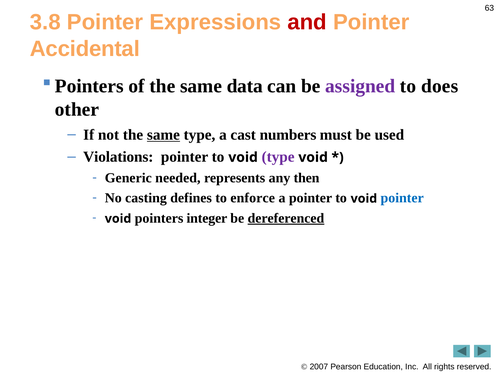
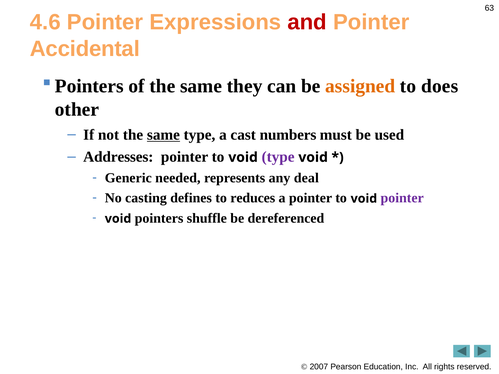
3.8: 3.8 -> 4.6
data: data -> they
assigned colour: purple -> orange
Violations: Violations -> Addresses
then: then -> deal
enforce: enforce -> reduces
pointer at (402, 198) colour: blue -> purple
integer: integer -> shuffle
dereferenced underline: present -> none
